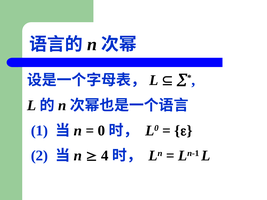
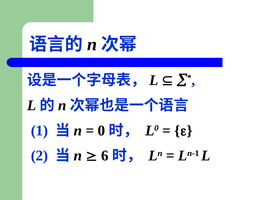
4: 4 -> 6
